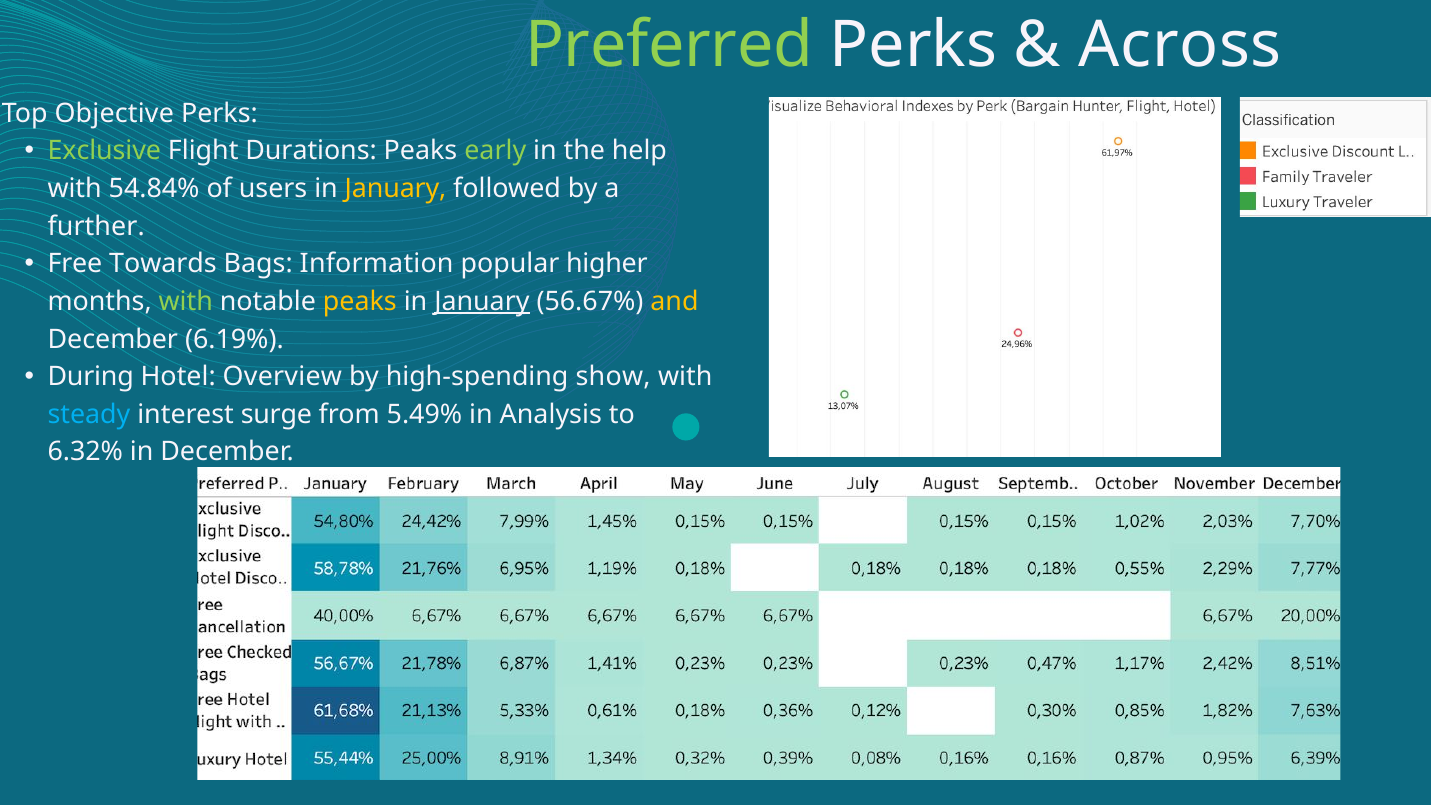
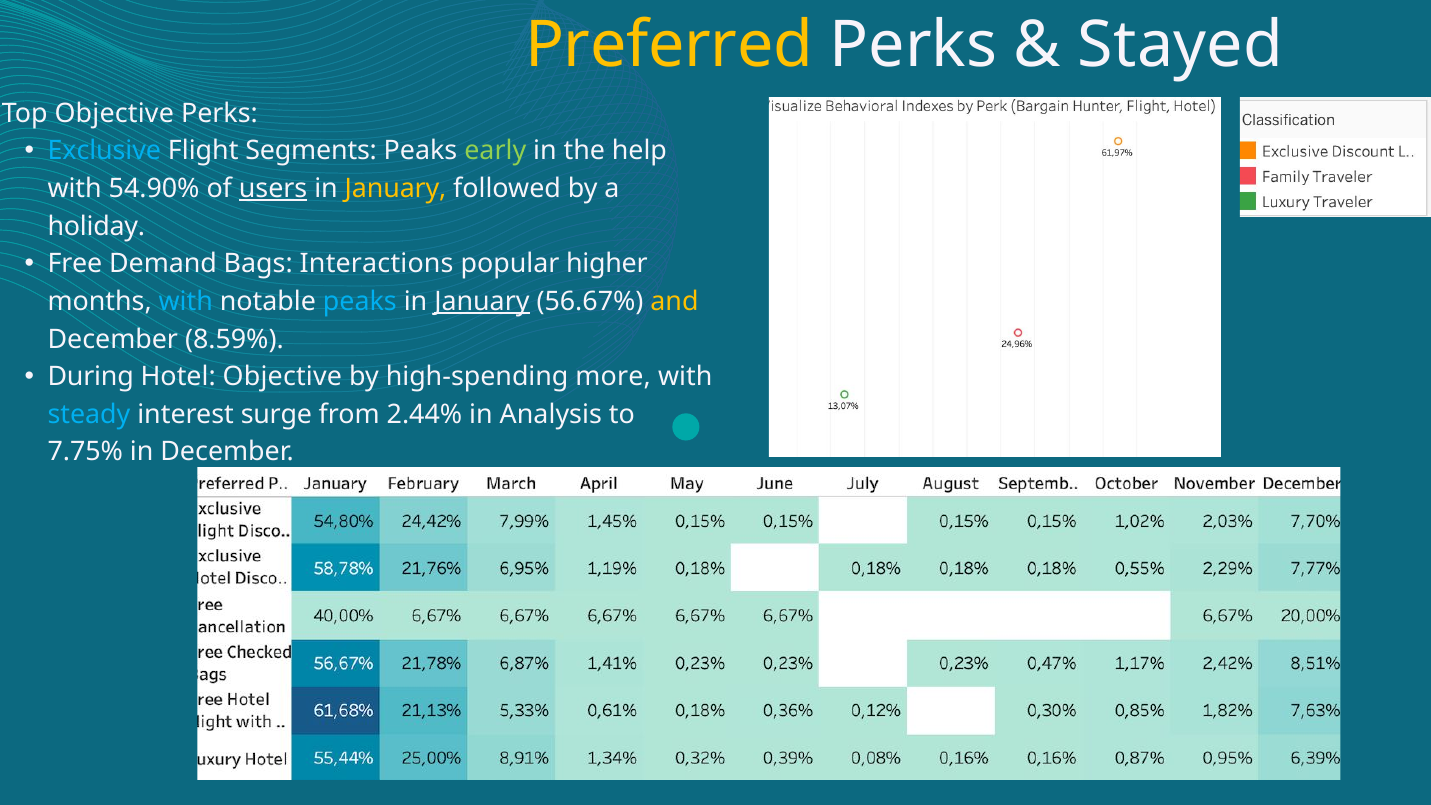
Preferred colour: light green -> yellow
Across: Across -> Stayed
Exclusive colour: light green -> light blue
Durations: Durations -> Segments
54.84%: 54.84% -> 54.90%
users underline: none -> present
further: further -> holiday
Towards: Towards -> Demand
Information: Information -> Interactions
with at (186, 302) colour: light green -> light blue
peaks at (360, 302) colour: yellow -> light blue
6.19%: 6.19% -> 8.59%
Hotel Overview: Overview -> Objective
show: show -> more
5.49%: 5.49% -> 2.44%
6.32%: 6.32% -> 7.75%
